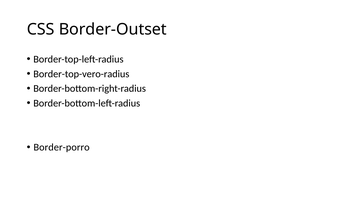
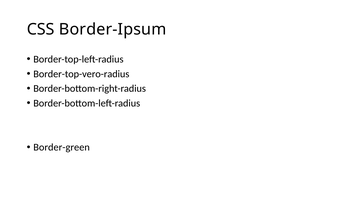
Border-Outset: Border-Outset -> Border-Ipsum
Border-porro: Border-porro -> Border-green
